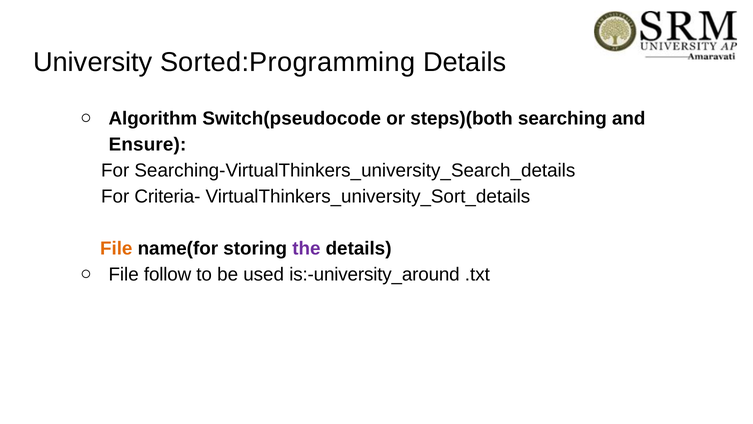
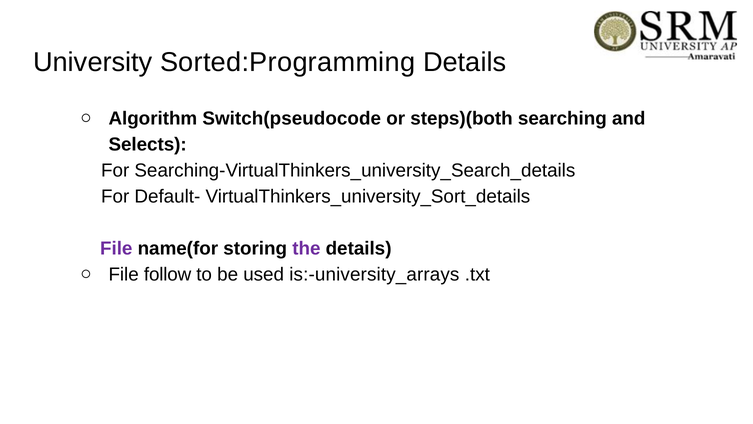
Ensure: Ensure -> Selects
Criteria-: Criteria- -> Default-
File at (116, 248) colour: orange -> purple
is:-university_around: is:-university_around -> is:-university_arrays
